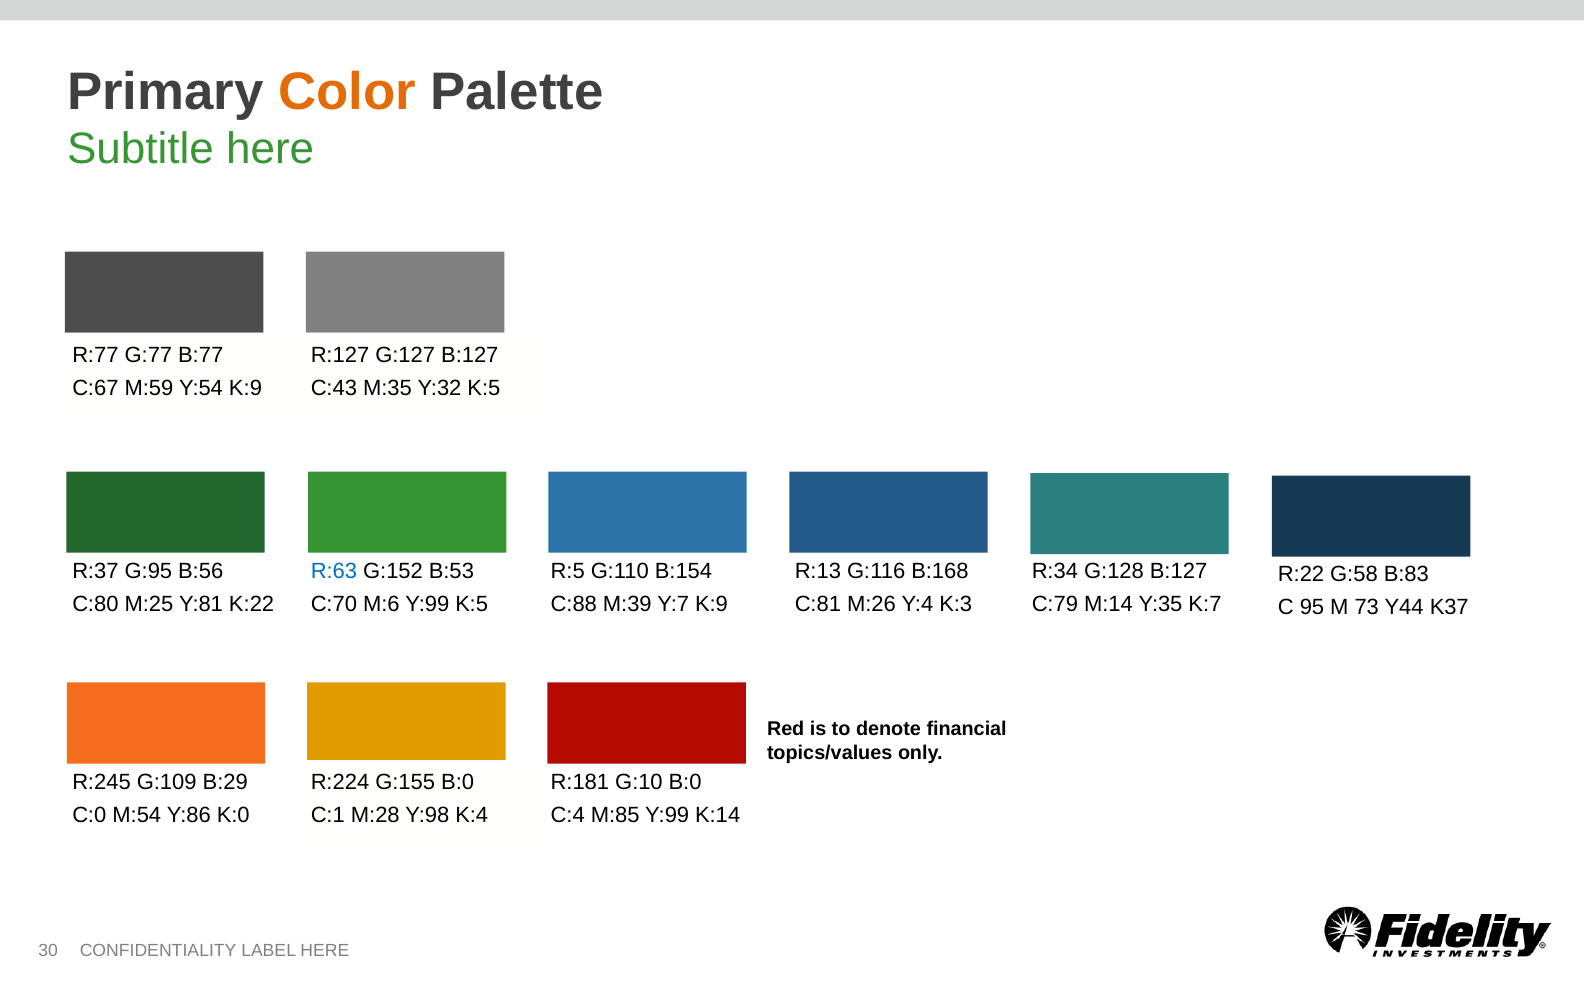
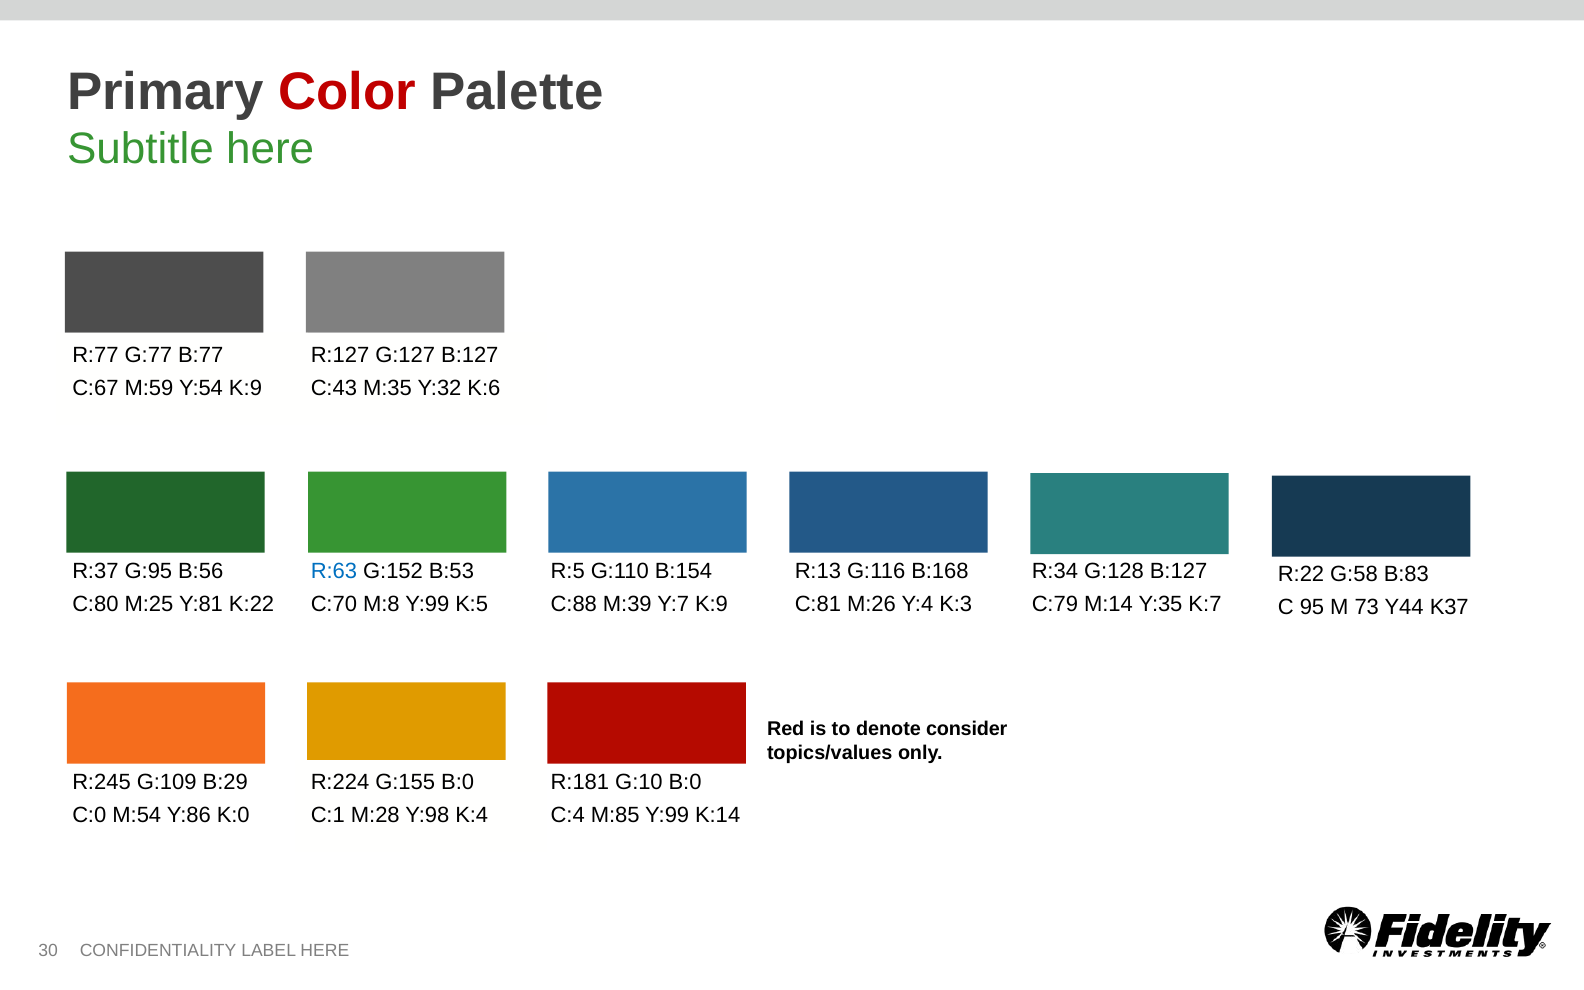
Color colour: orange -> red
Y:32 K:5: K:5 -> K:6
M:6: M:6 -> M:8
financial: financial -> consider
